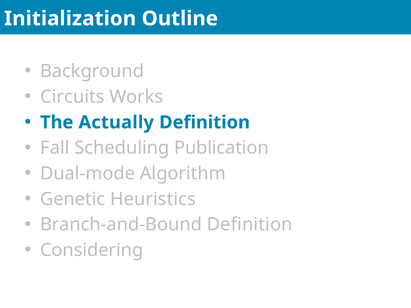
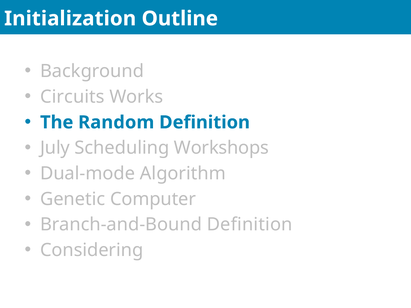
Actually: Actually -> Random
Fall: Fall -> July
Publication: Publication -> Workshops
Heuristics: Heuristics -> Computer
